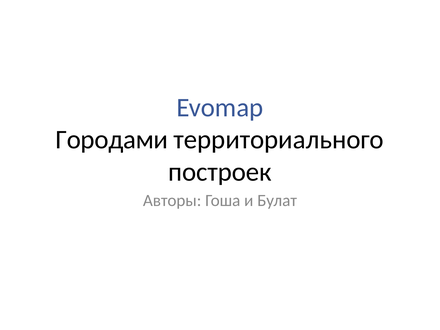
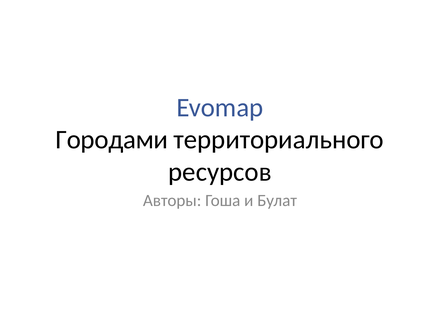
построек: построек -> ресурсов
